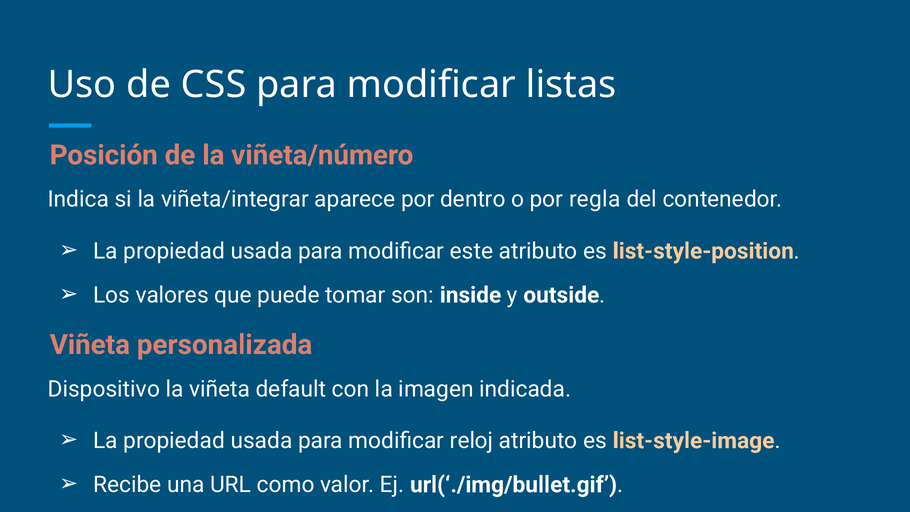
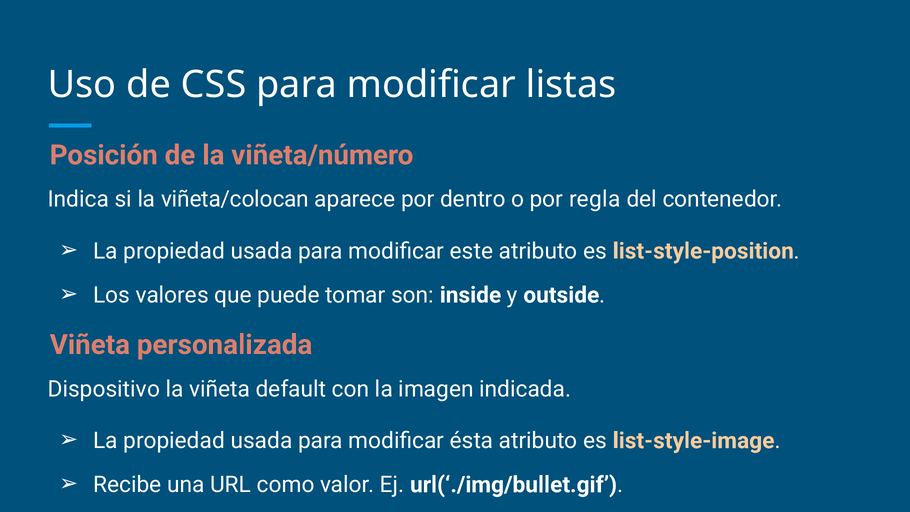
viñeta/integrar: viñeta/integrar -> viñeta/colocan
reloj: reloj -> ésta
